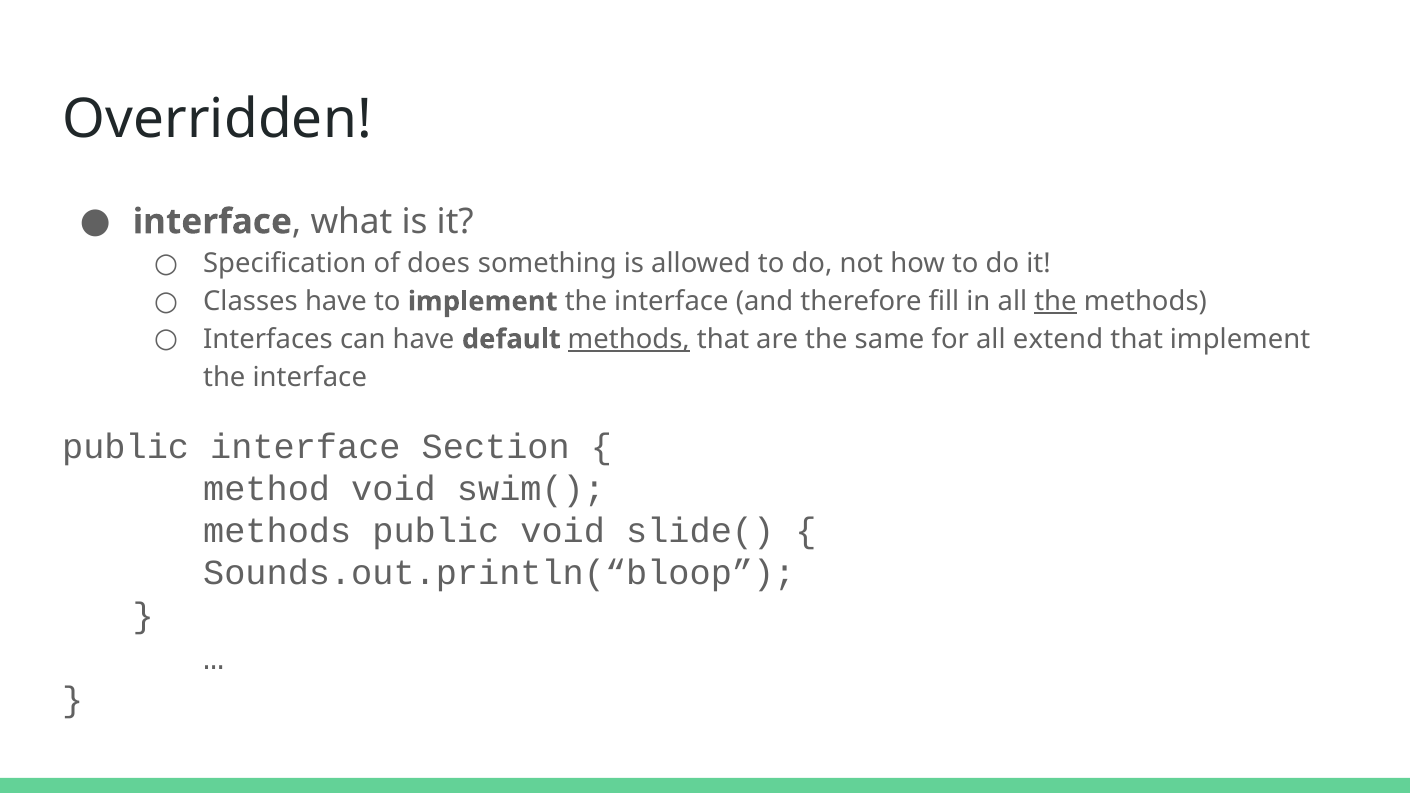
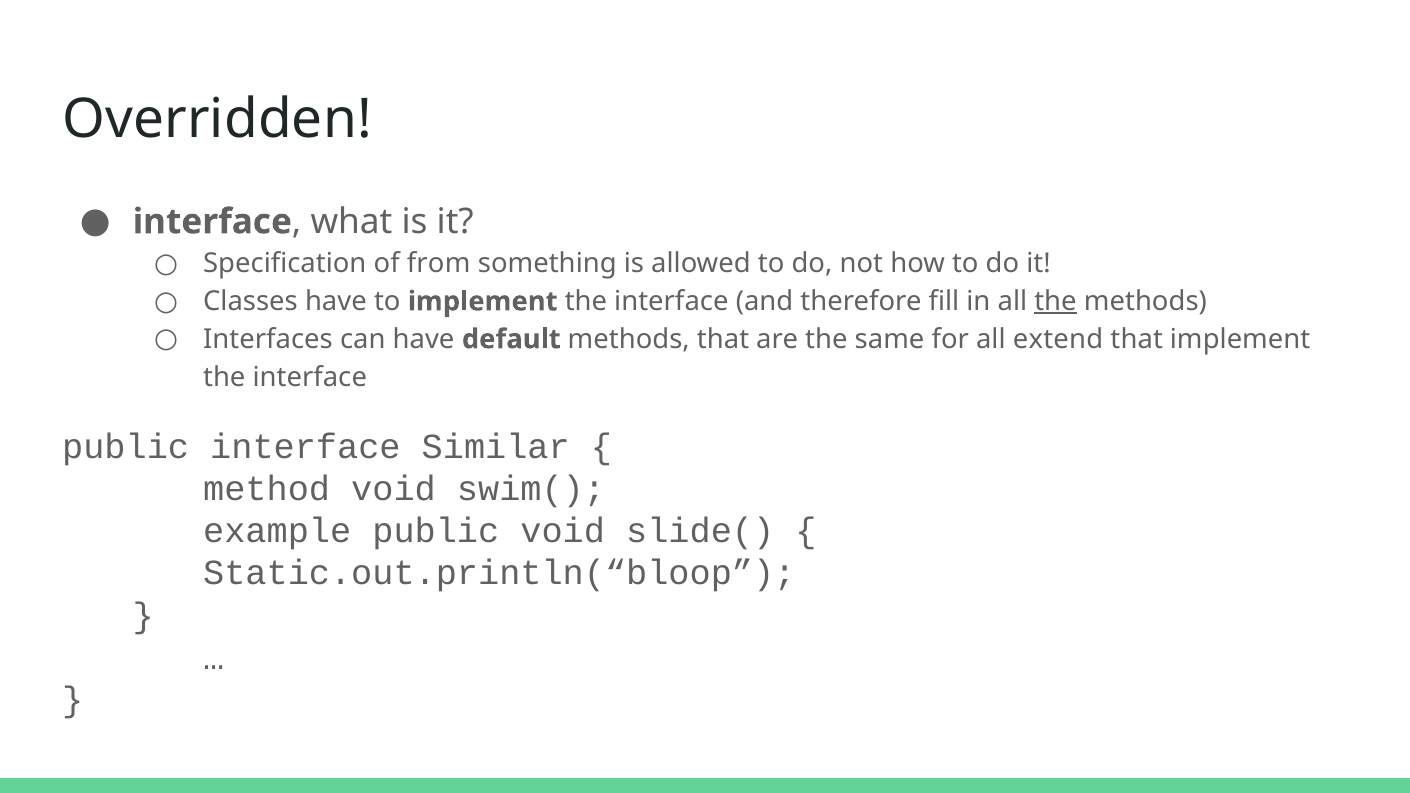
does: does -> from
methods at (629, 339) underline: present -> none
Section: Section -> Similar
methods at (277, 531): methods -> example
Sounds.out.println(“bloop: Sounds.out.println(“bloop -> Static.out.println(“bloop
